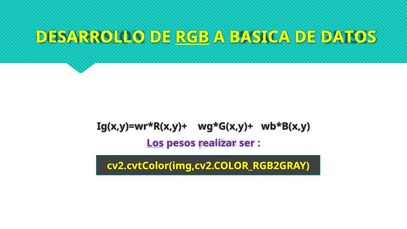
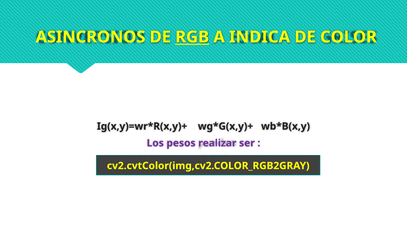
DESARROLLO: DESARROLLO -> ASINCRONOS
BASICA: BASICA -> INDICA
DATOS: DATOS -> COLOR
Los underline: present -> none
